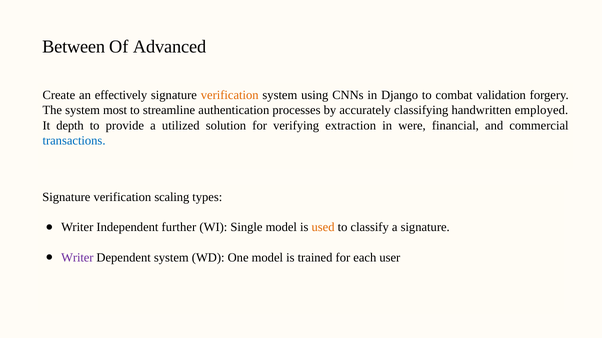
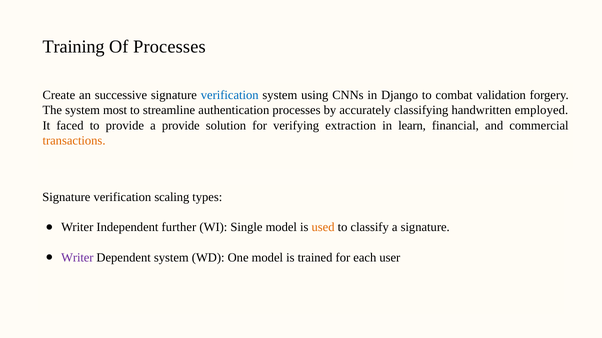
Between: Between -> Training
Of Advanced: Advanced -> Processes
effectively: effectively -> successive
verification at (230, 96) colour: orange -> blue
depth: depth -> faced
a utilized: utilized -> provide
were: were -> learn
transactions colour: blue -> orange
